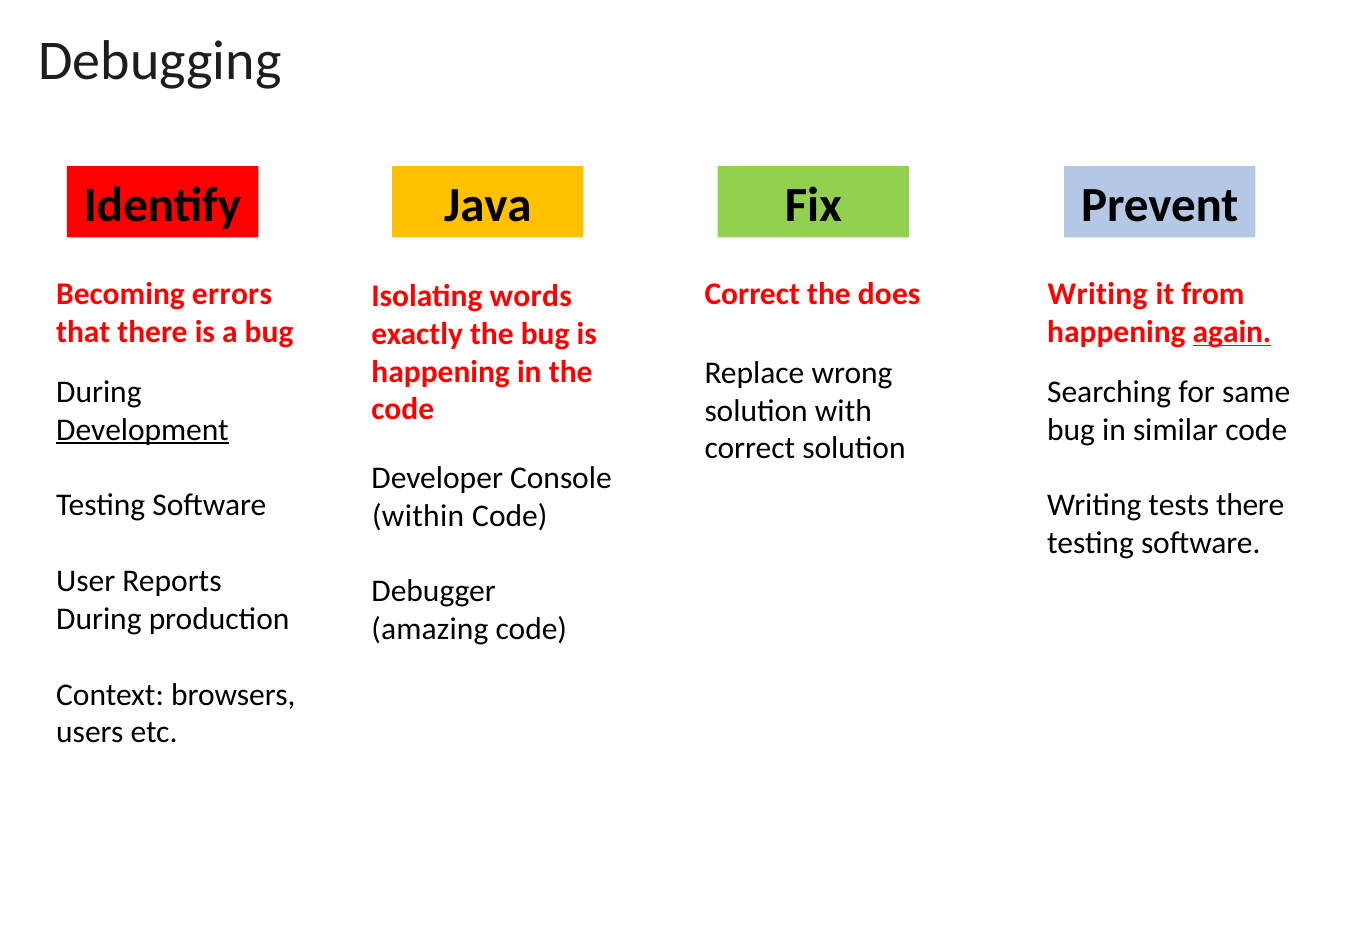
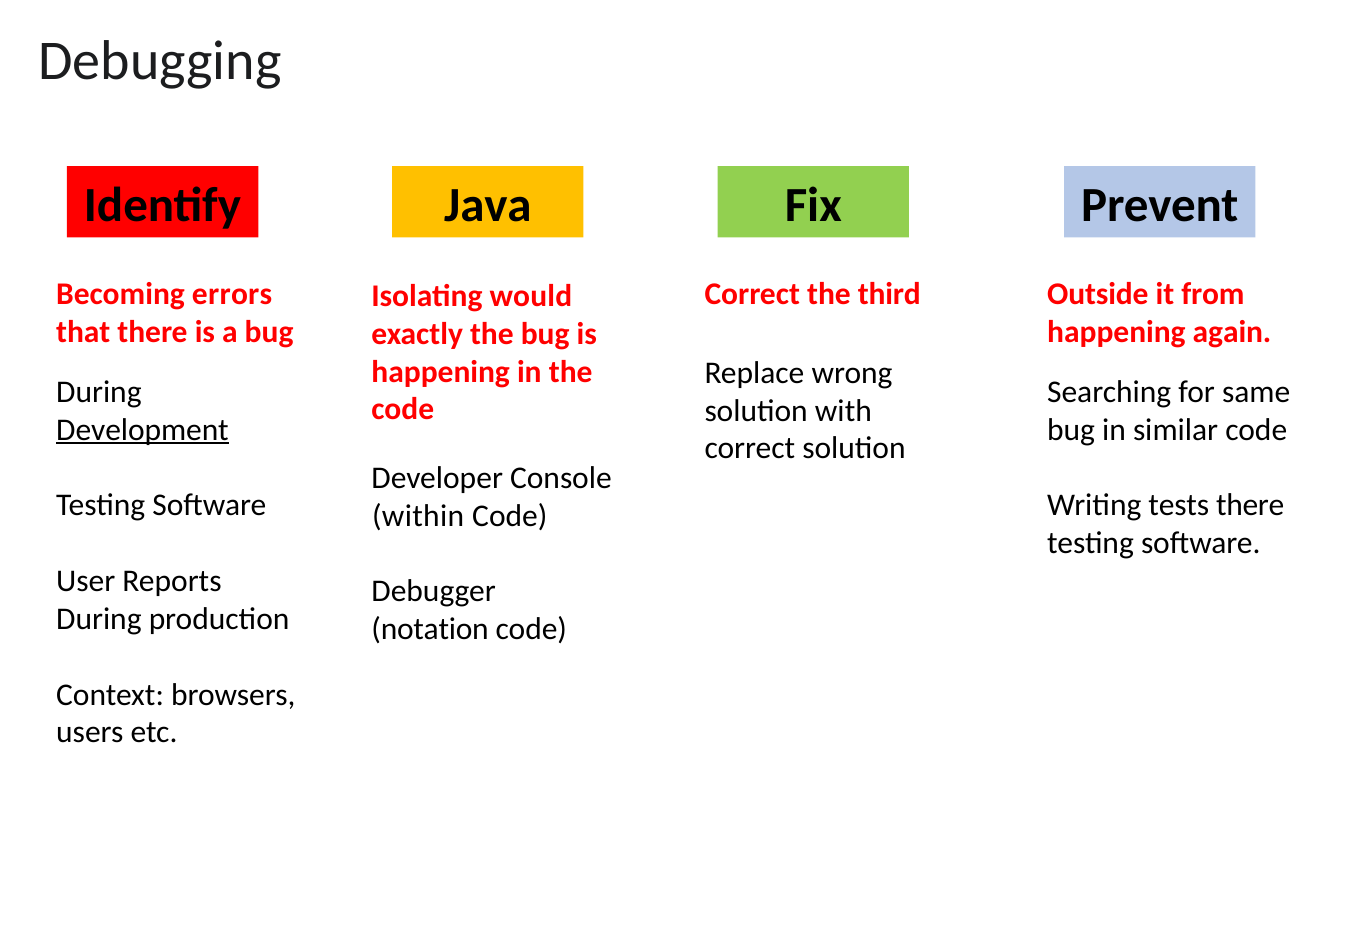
does: does -> third
Writing at (1098, 294): Writing -> Outside
words: words -> would
again underline: present -> none
amazing: amazing -> notation
